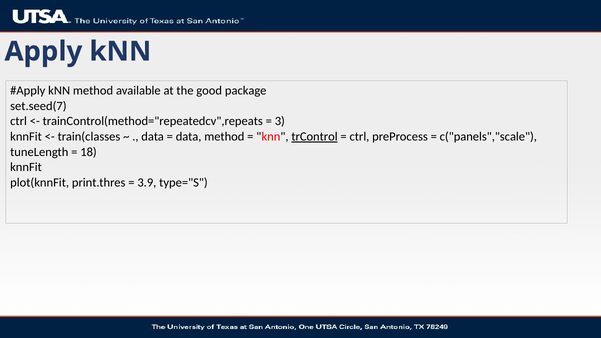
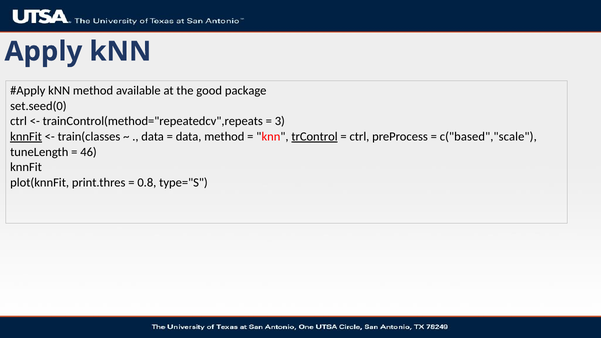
set.seed(7: set.seed(7 -> set.seed(0
knnFit at (26, 137) underline: none -> present
c("panels","scale: c("panels","scale -> c("based","scale
18: 18 -> 46
3.9: 3.9 -> 0.8
